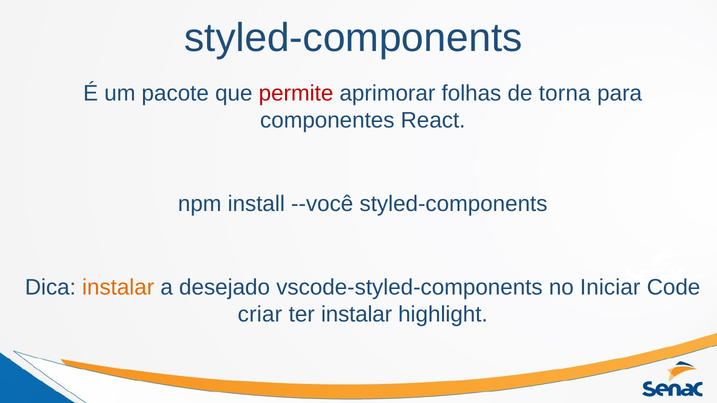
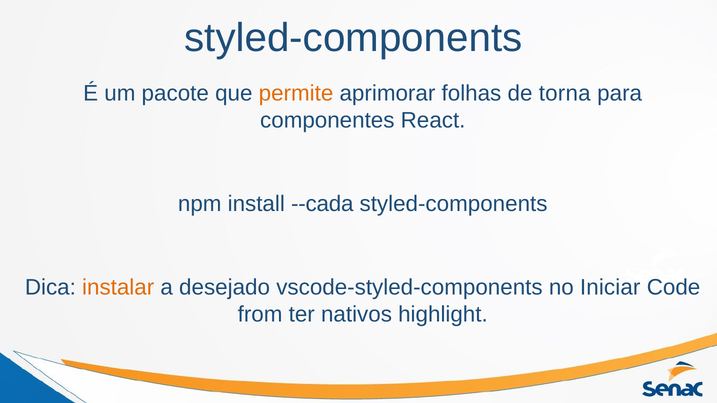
permite colour: red -> orange
--você: --você -> --cada
criar: criar -> from
ter instalar: instalar -> nativos
